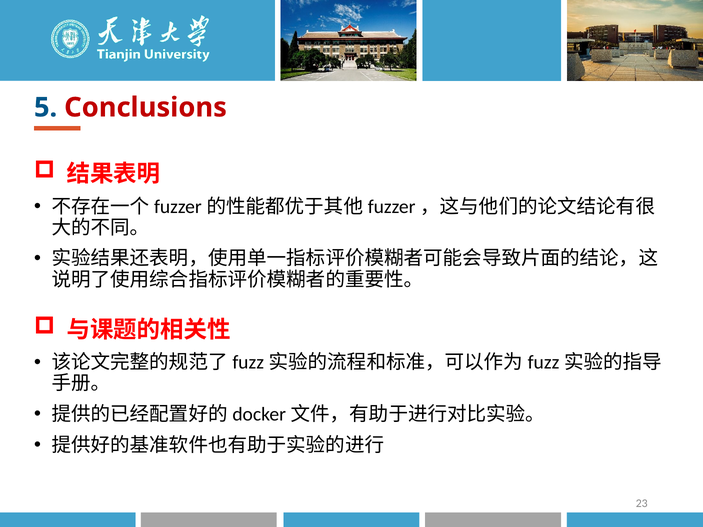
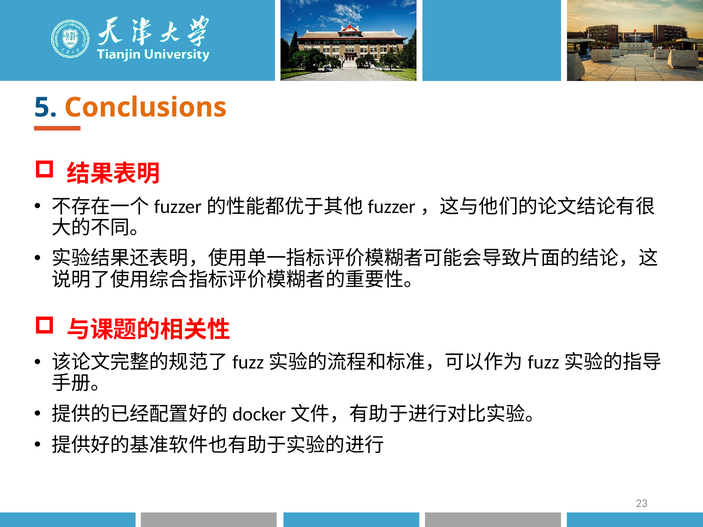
Conclusions colour: red -> orange
